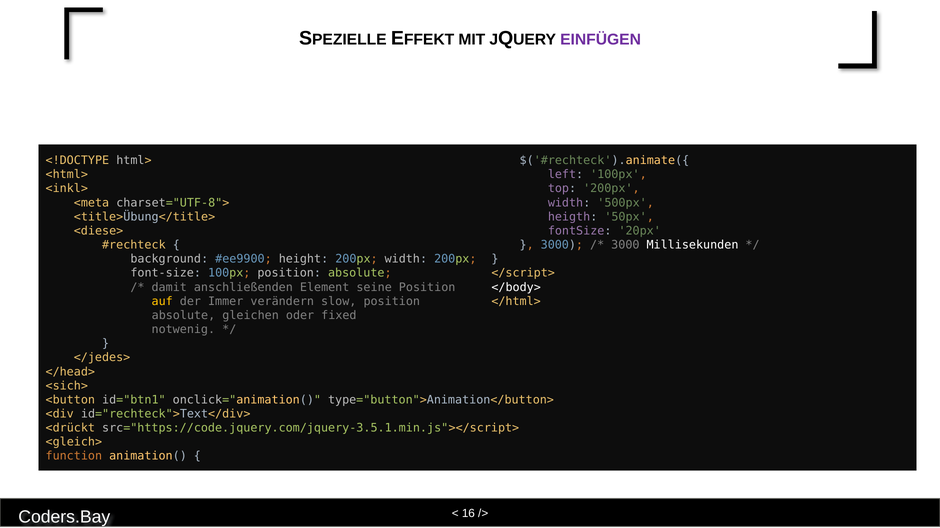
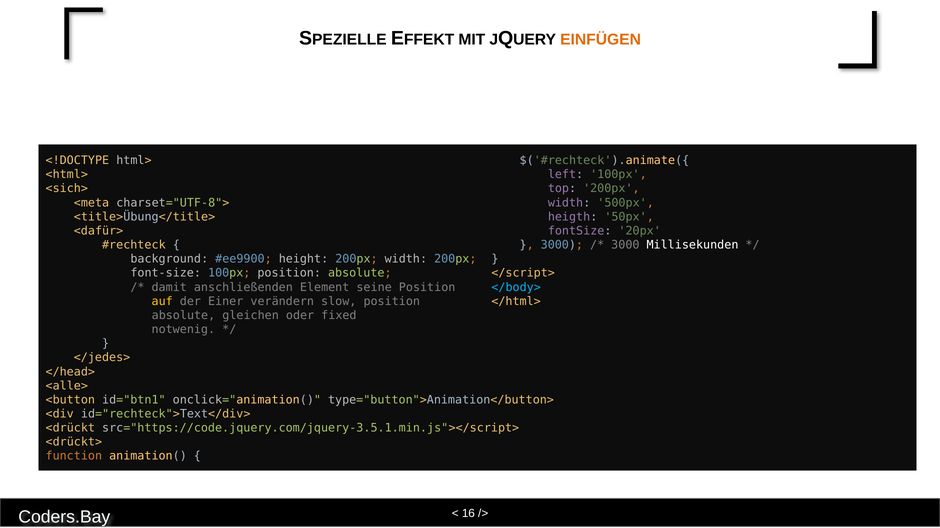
EINFÜGEN colour: purple -> orange
<inkl>: <inkl> -> <sich>
<diese>: <diese> -> <dafür>
</body> colour: white -> light blue
Immer: Immer -> Einer
<sich>: <sich> -> <alle>
<gleich>: <gleich> -> <drückt>
